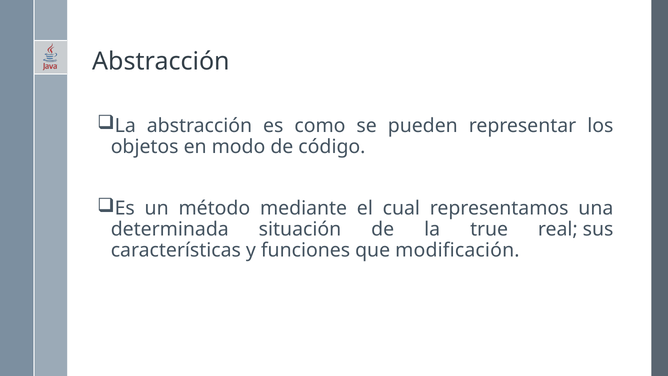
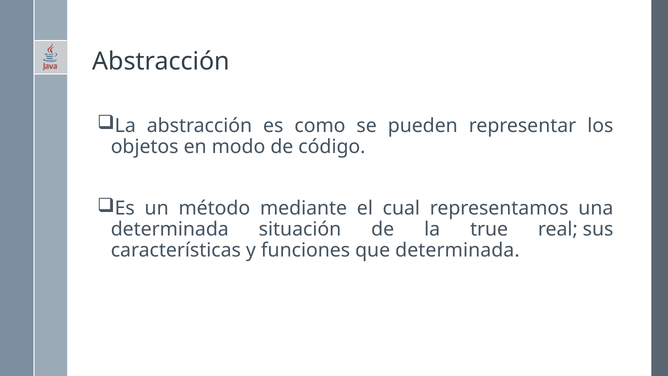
que modificación: modificación -> determinada
